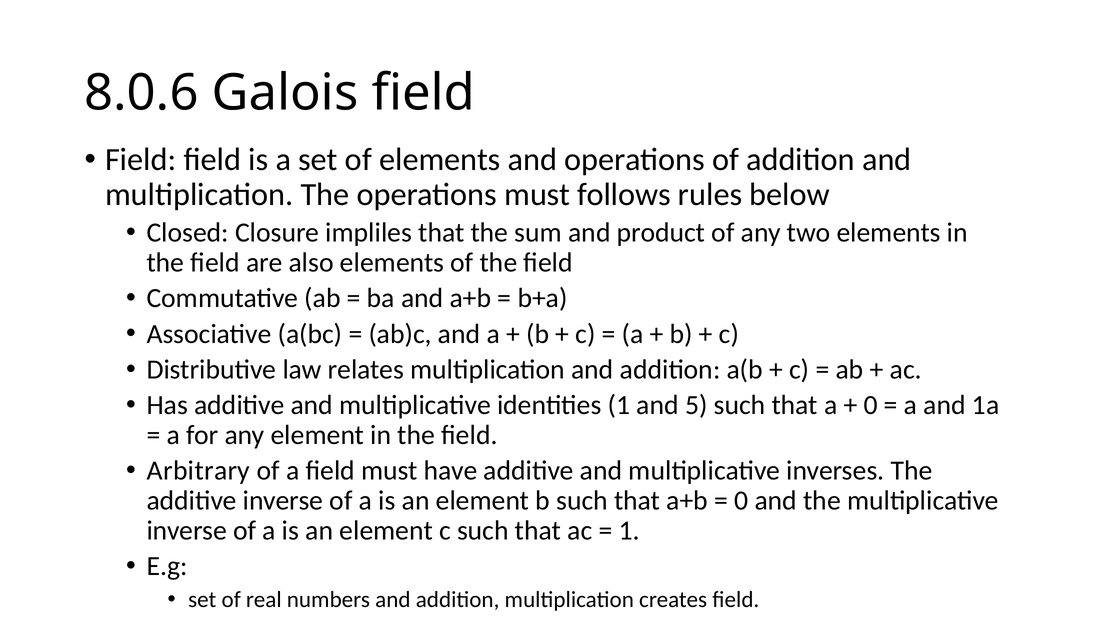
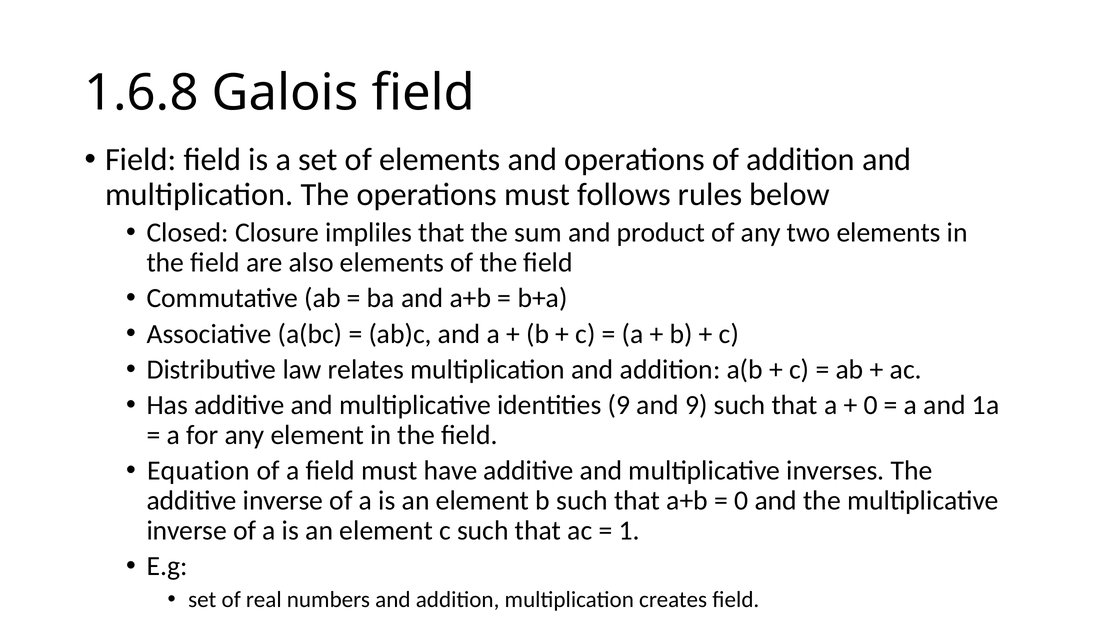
8.0.6: 8.0.6 -> 1.6.8
identities 1: 1 -> 9
and 5: 5 -> 9
Arbitrary: Arbitrary -> Equation
